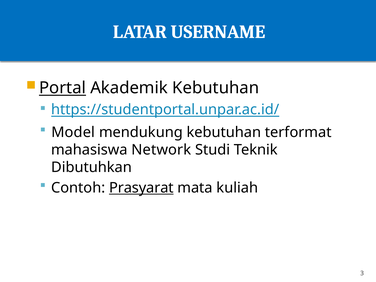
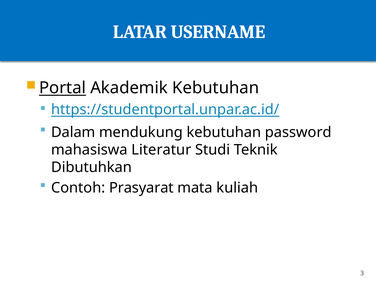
Model: Model -> Dalam
terformat: terformat -> password
Network: Network -> Literatur
Prasyarat underline: present -> none
